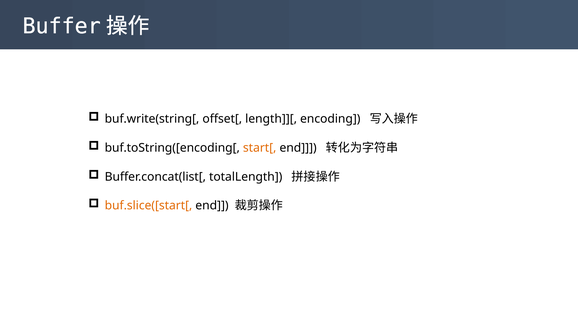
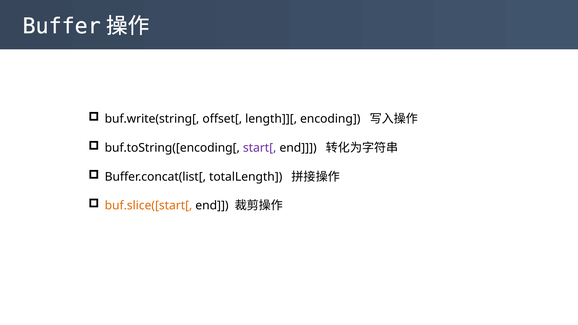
start[ colour: orange -> purple
